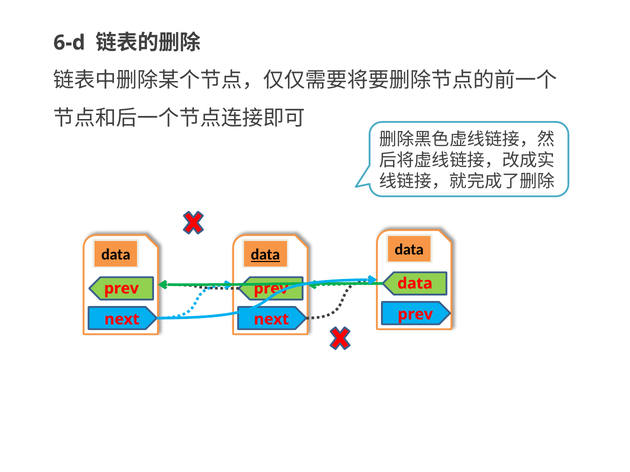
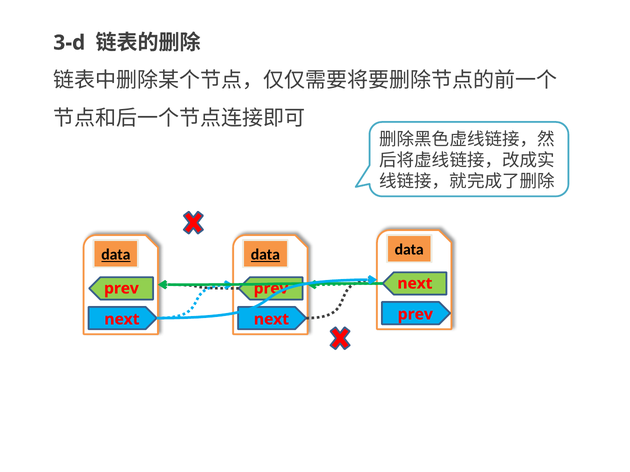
6-d: 6-d -> 3-d
data at (116, 255) underline: none -> present
data at (415, 284): data -> next
